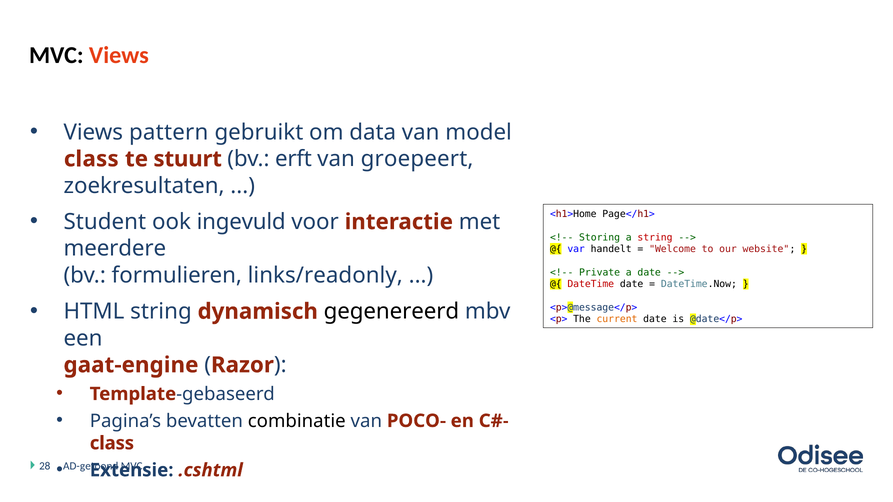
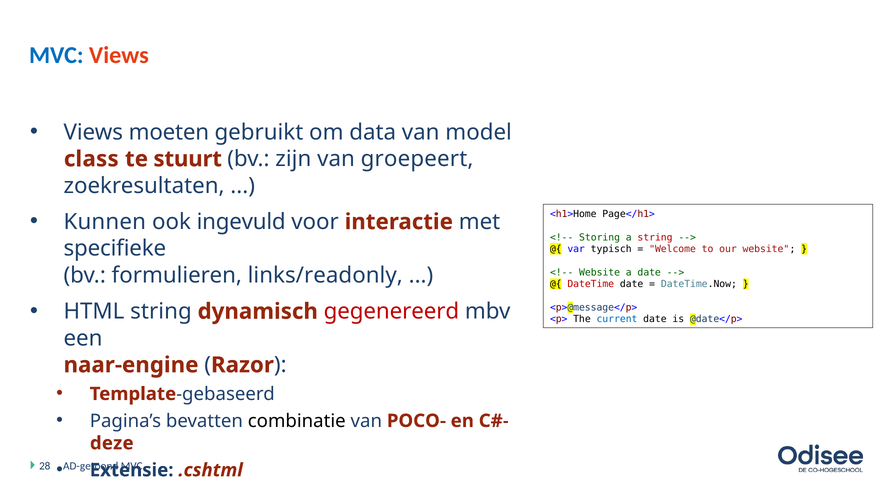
MVC at (56, 55) colour: black -> blue
pattern: pattern -> moeten
erft: erft -> zijn
Student: Student -> Kunnen
meerdere: meerdere -> specifieke
handelt: handelt -> typisch
Private at (600, 273): Private -> Website
gegenereerd colour: black -> red
current colour: orange -> blue
gaat-engine: gaat-engine -> naar-engine
class at (112, 443): class -> deze
